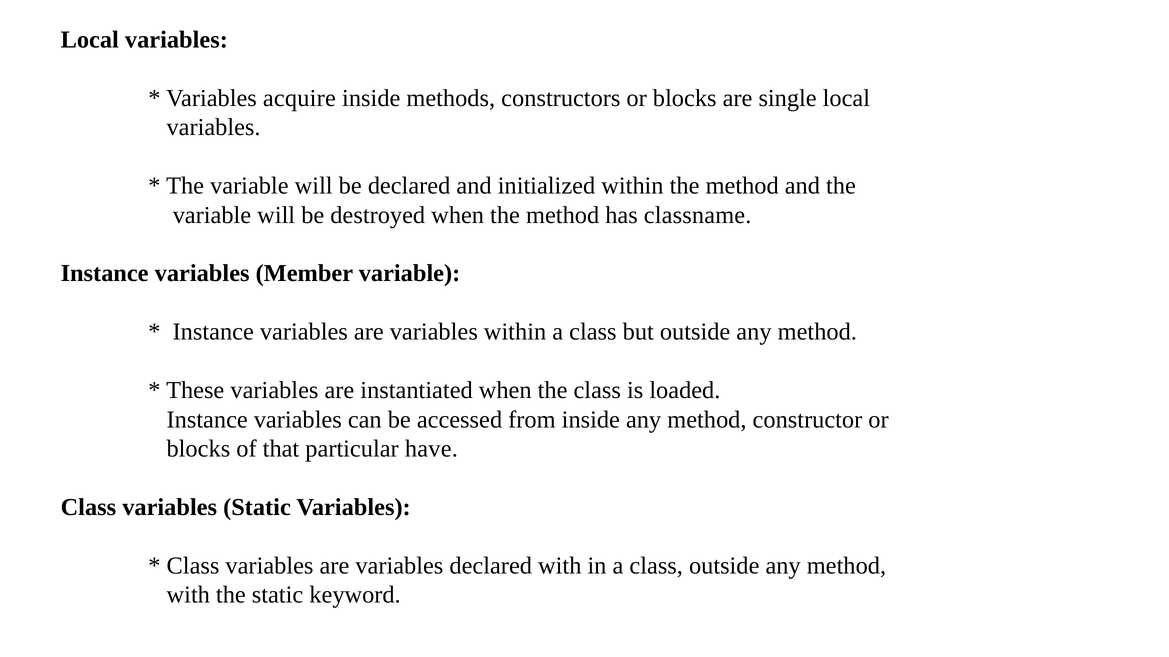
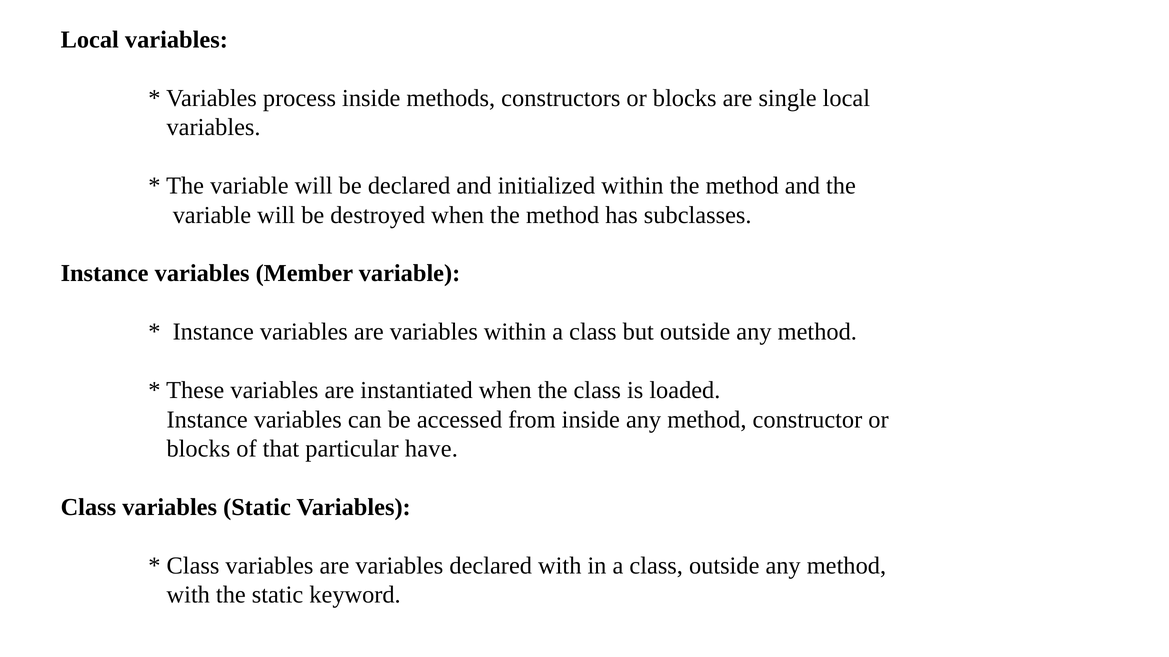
acquire: acquire -> process
classname: classname -> subclasses
